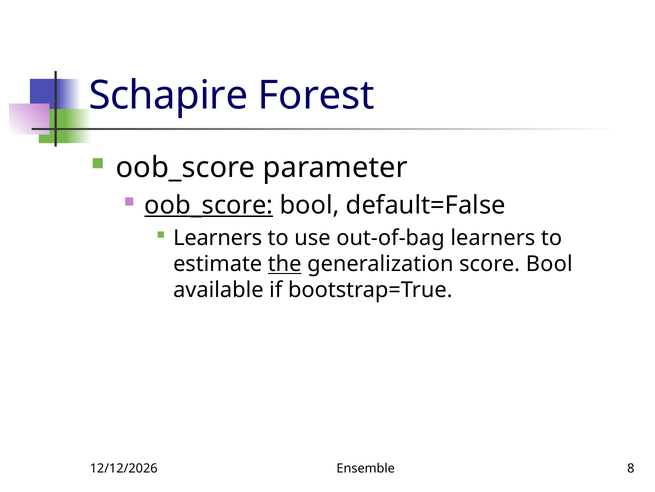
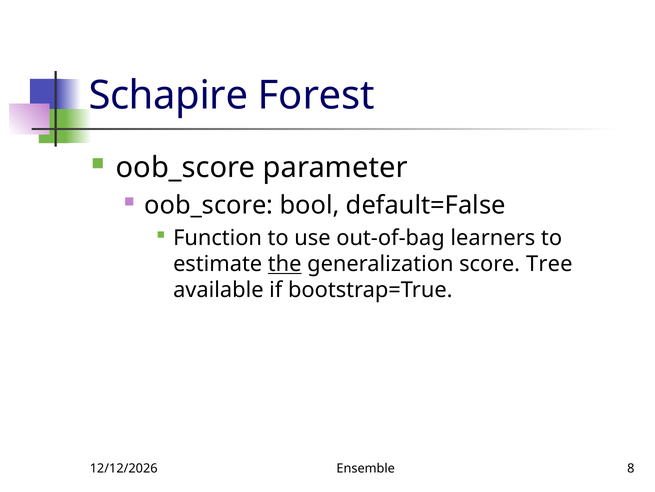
oob_score at (209, 205) underline: present -> none
Learners at (218, 237): Learners -> Function
score Bool: Bool -> Tree
